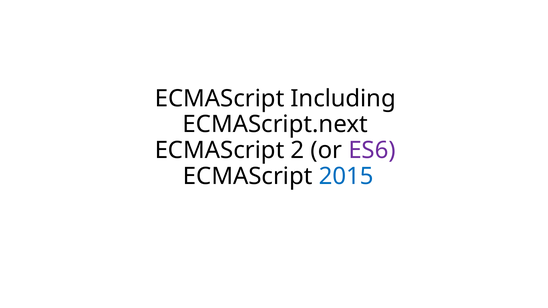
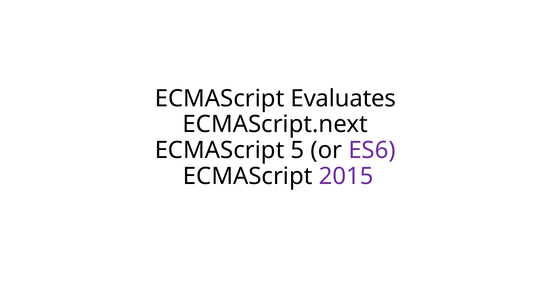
Including: Including -> Evaluates
2: 2 -> 5
2015 colour: blue -> purple
